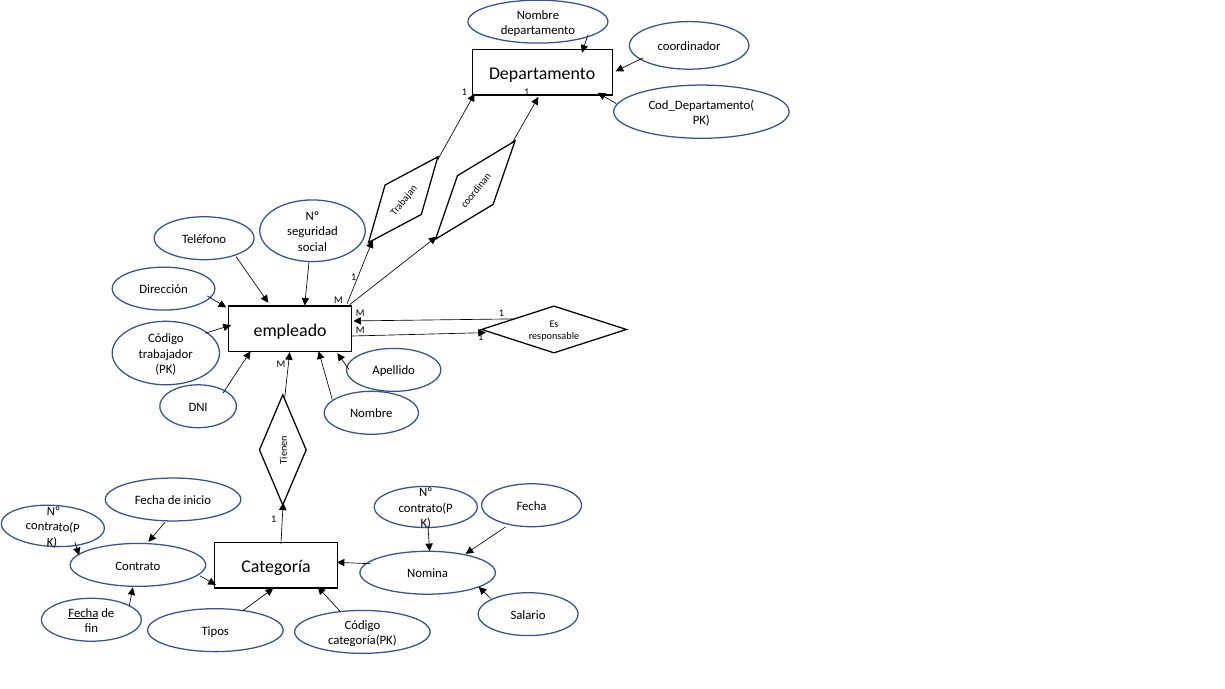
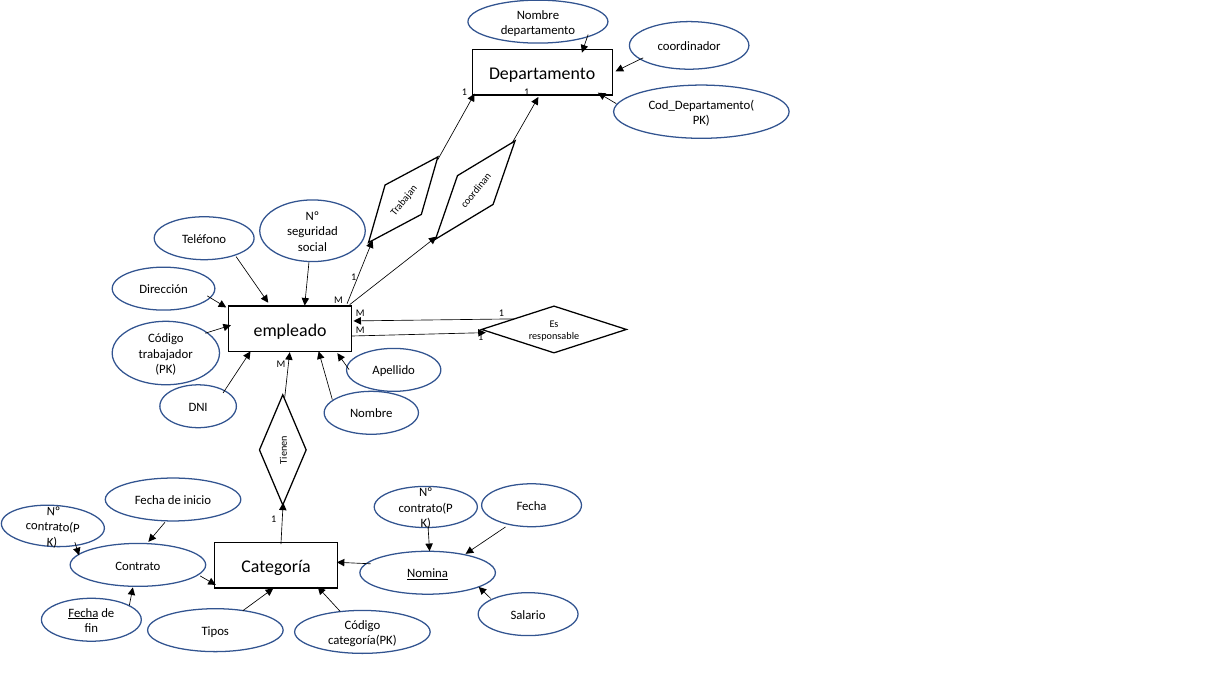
Nomina underline: none -> present
